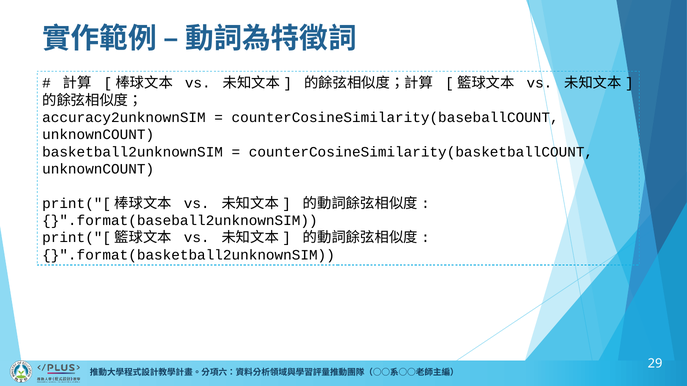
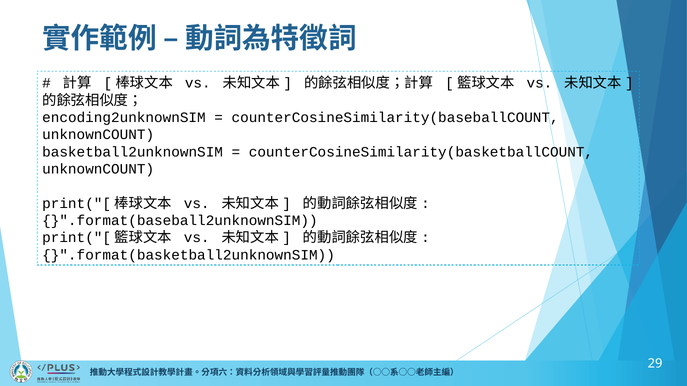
accuracy2unknownSIM: accuracy2unknownSIM -> encoding2unknownSIM
